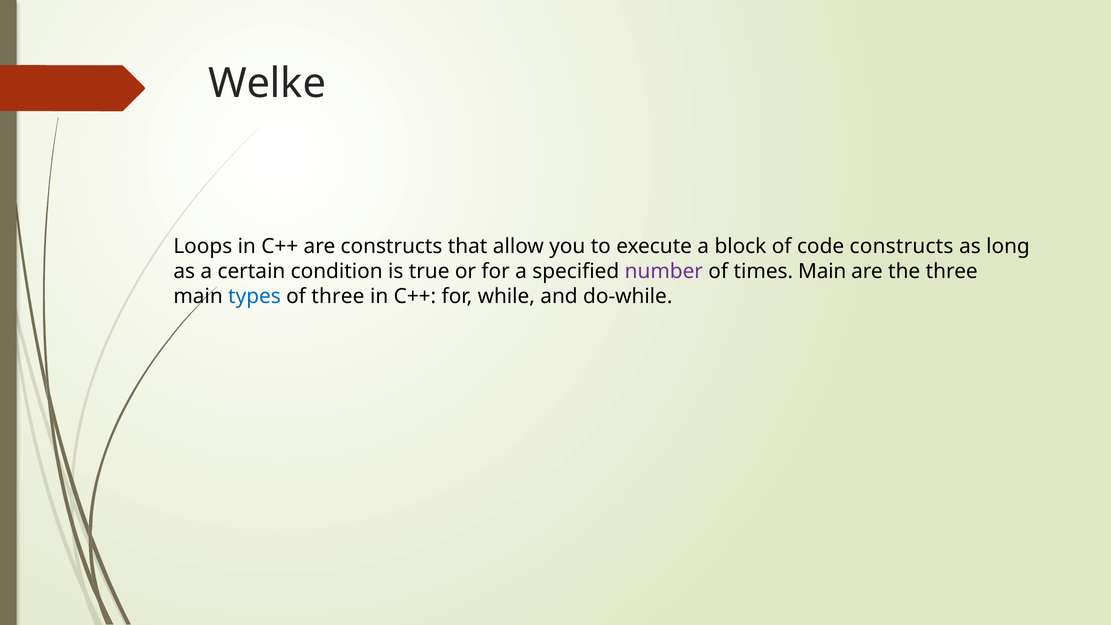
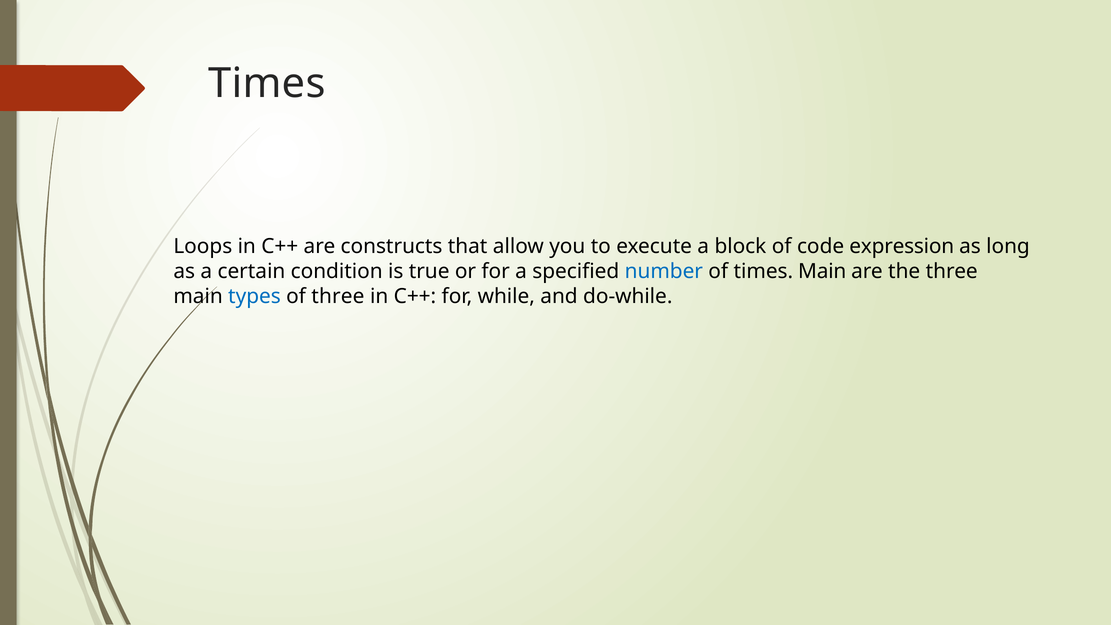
Welke at (267, 84): Welke -> Times
code constructs: constructs -> expression
number colour: purple -> blue
